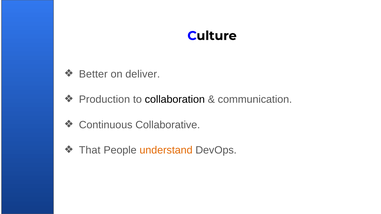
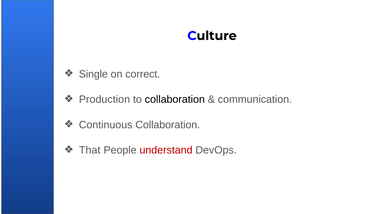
Better: Better -> Single
deliver: deliver -> correct
Continuous Collaborative: Collaborative -> Collaboration
understand colour: orange -> red
